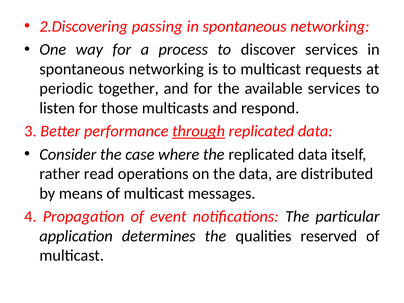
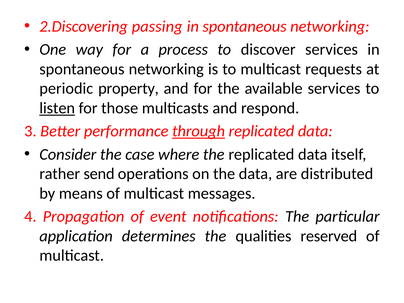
together: together -> property
listen underline: none -> present
read: read -> send
